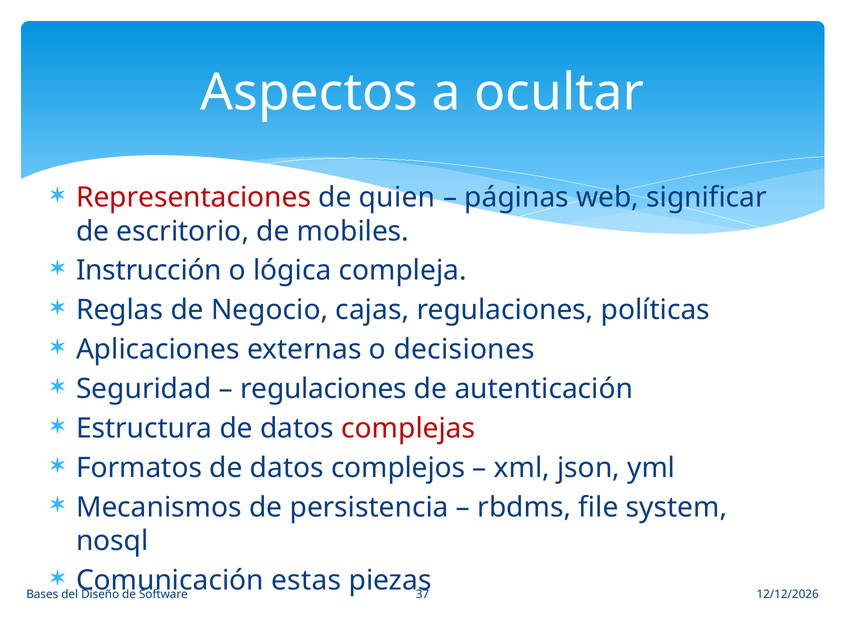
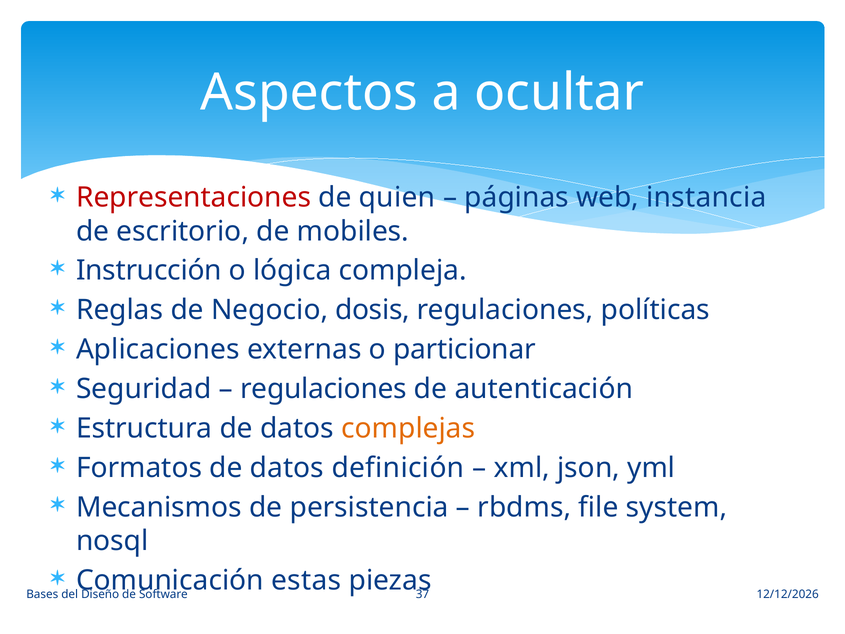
significar: significar -> instancia
cajas: cajas -> dosis
decisiones: decisiones -> particionar
complejas colour: red -> orange
complejos: complejos -> definición
